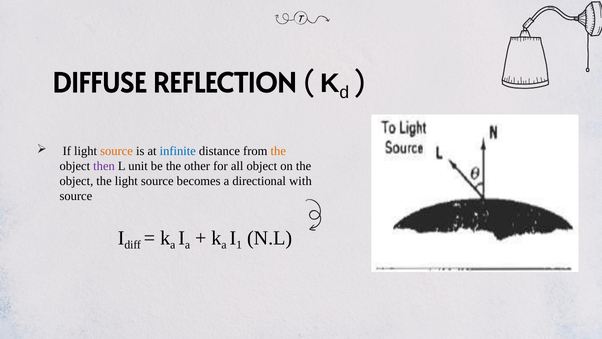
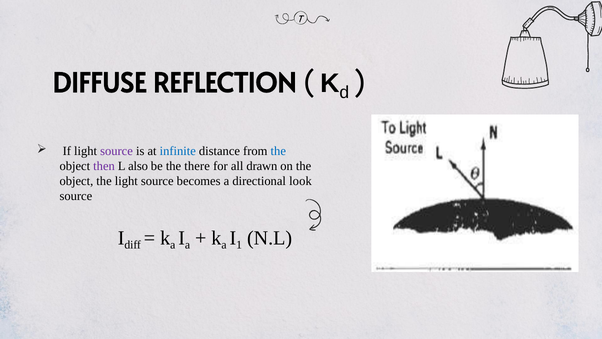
source at (117, 151) colour: orange -> purple
the at (278, 151) colour: orange -> blue
unit: unit -> also
other: other -> there
all object: object -> drawn
with: with -> look
